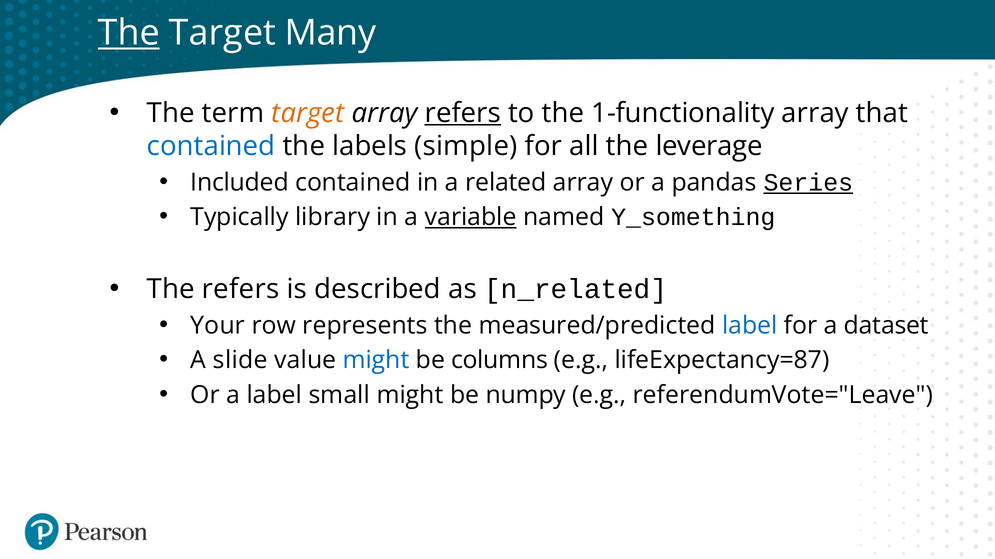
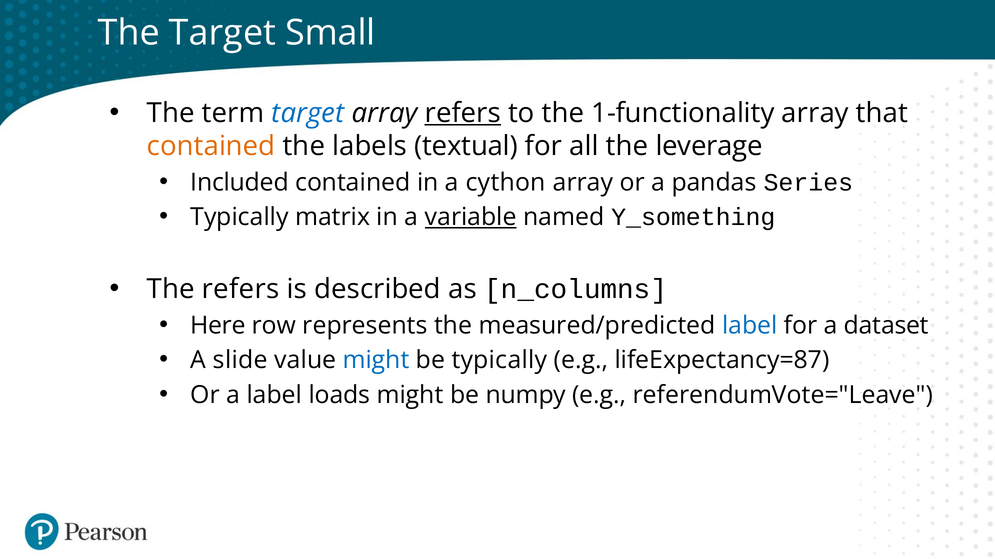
The at (129, 33) underline: present -> none
Many: Many -> Small
target at (308, 113) colour: orange -> blue
contained at (211, 146) colour: blue -> orange
simple: simple -> textual
related: related -> cython
Series underline: present -> none
library: library -> matrix
n_related: n_related -> n_columns
Your: Your -> Here
be columns: columns -> typically
small: small -> loads
